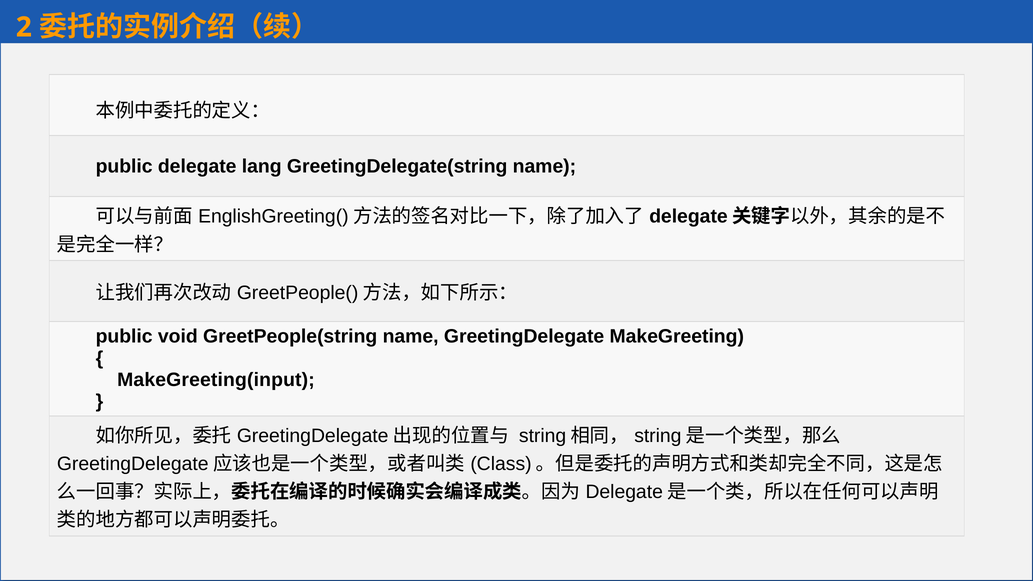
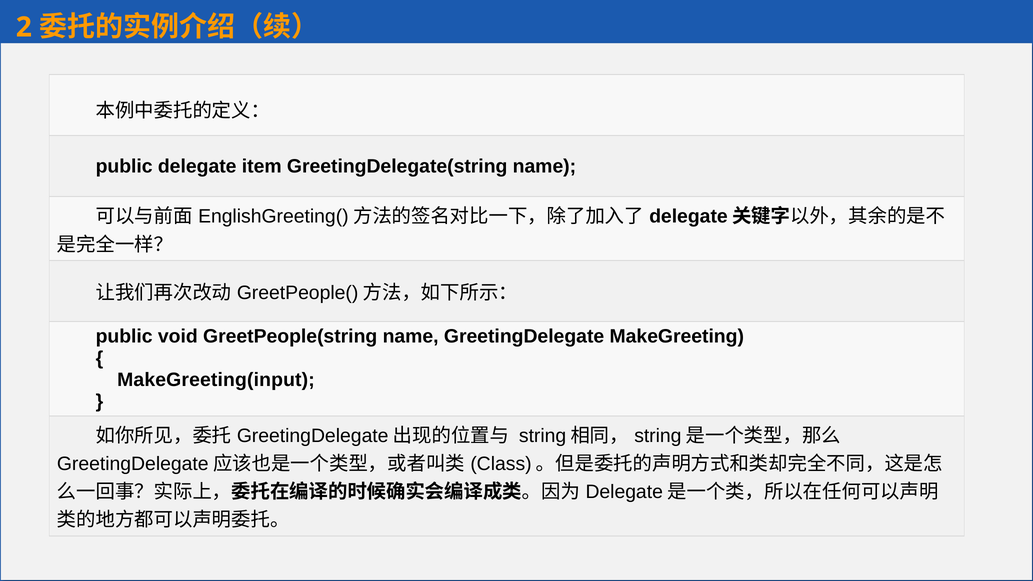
lang: lang -> item
